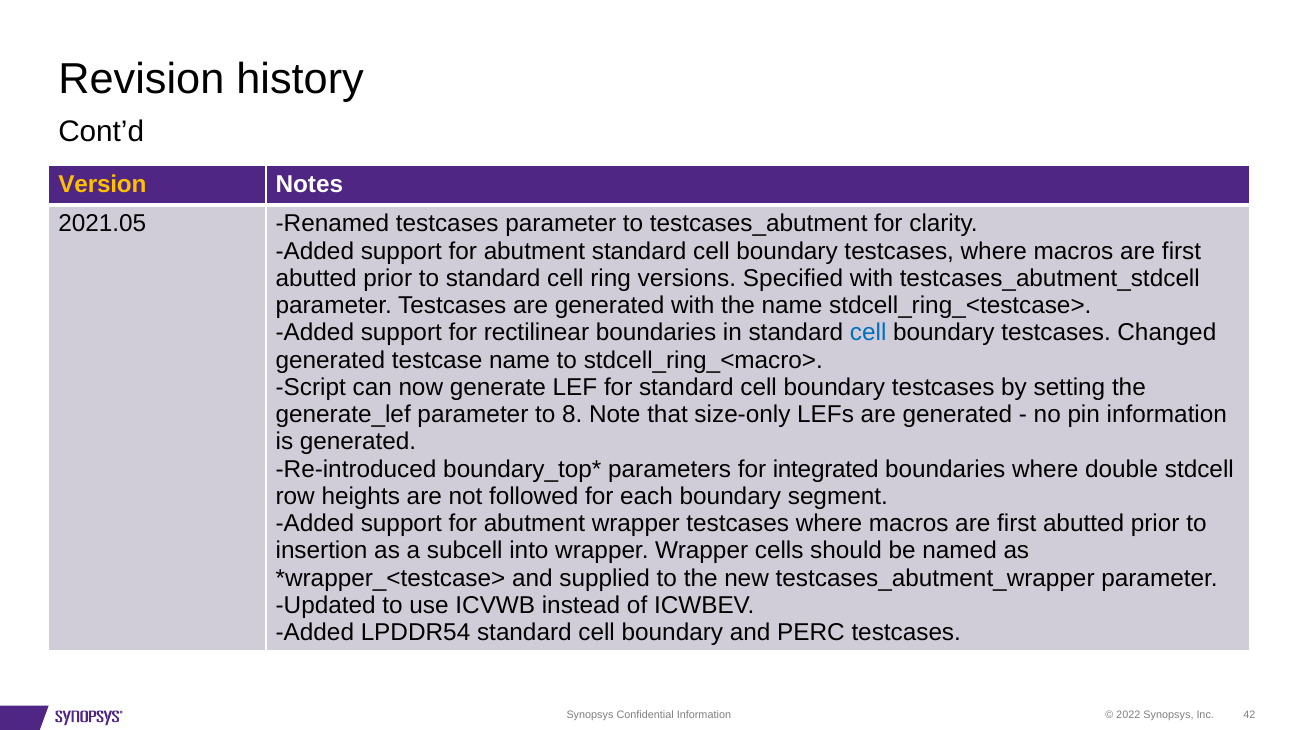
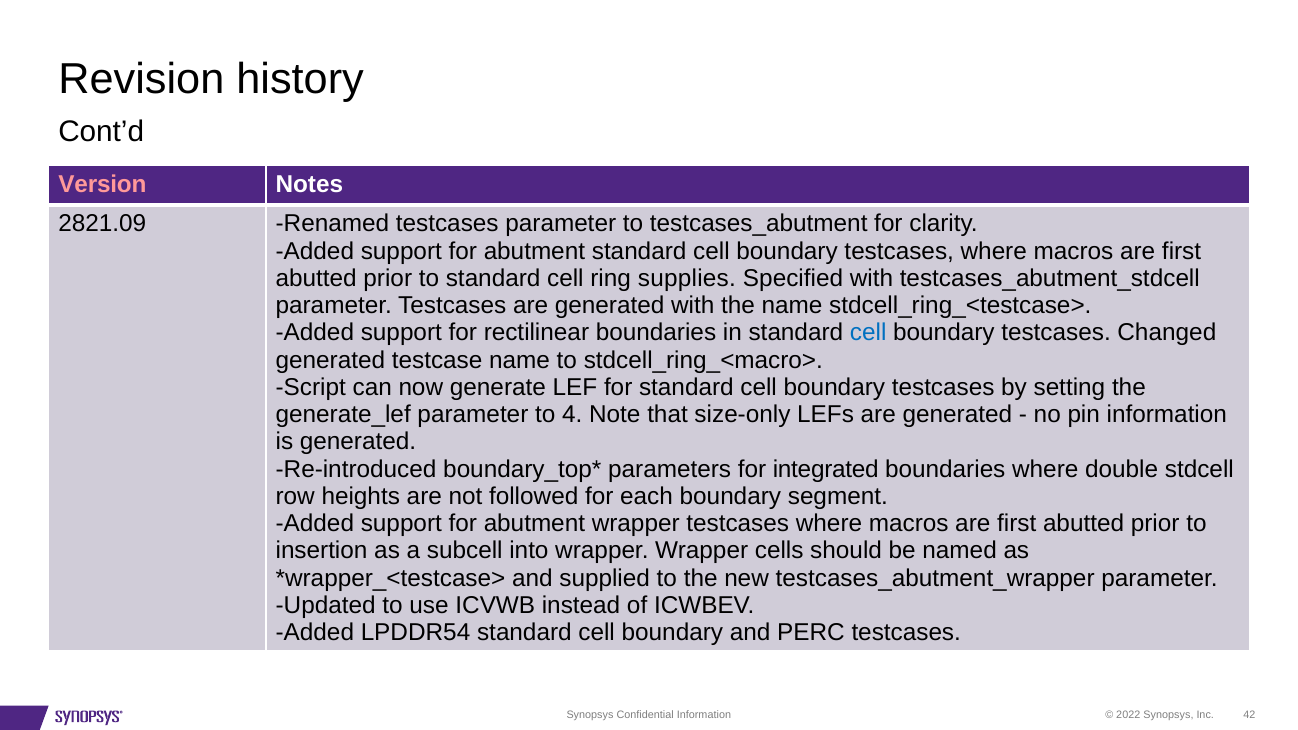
Version colour: yellow -> pink
2021.05: 2021.05 -> 2821.09
versions: versions -> supplies
8: 8 -> 4
